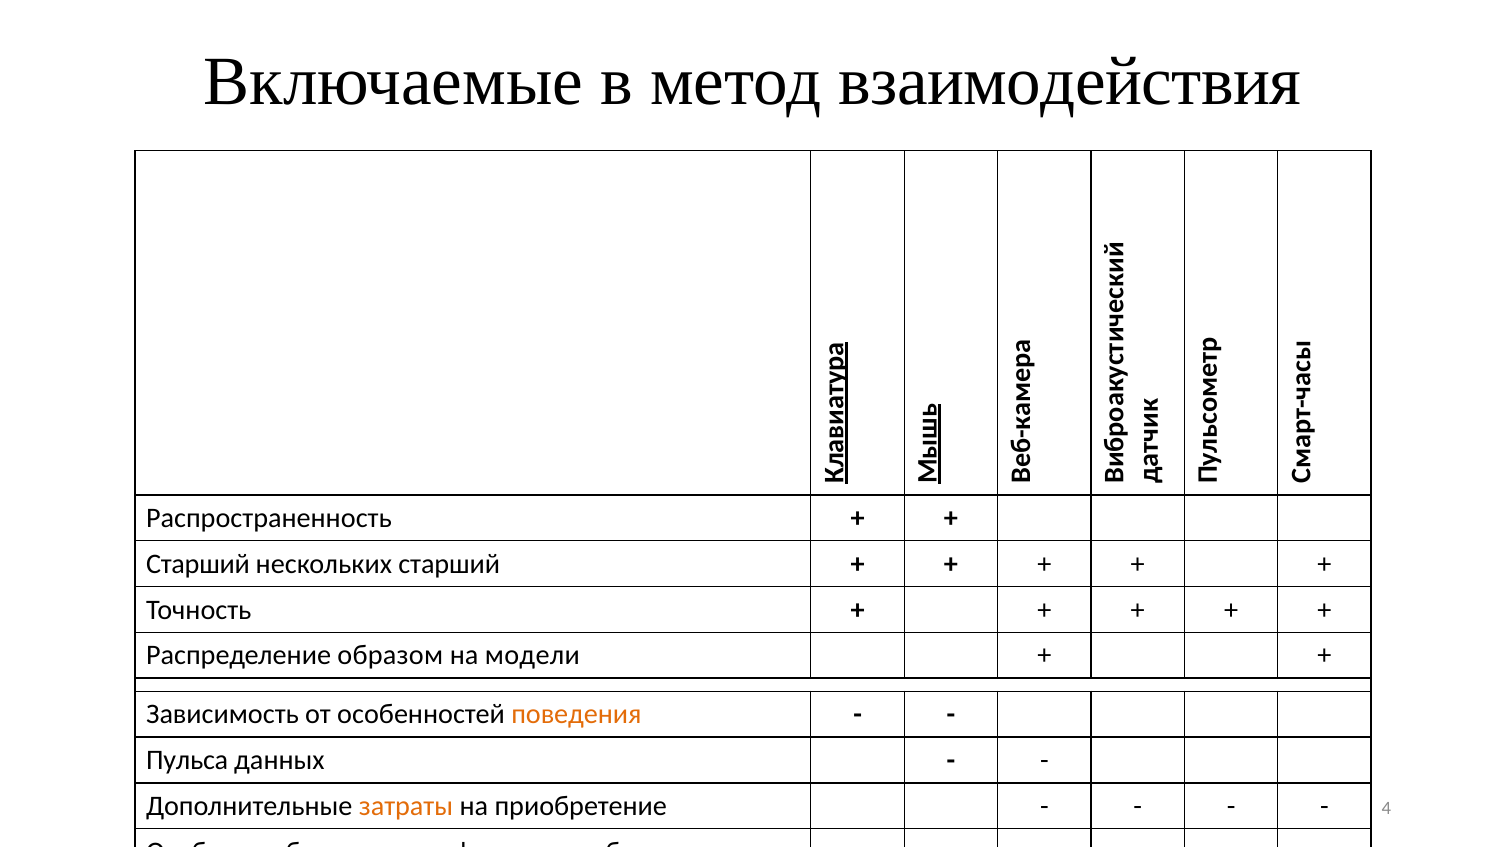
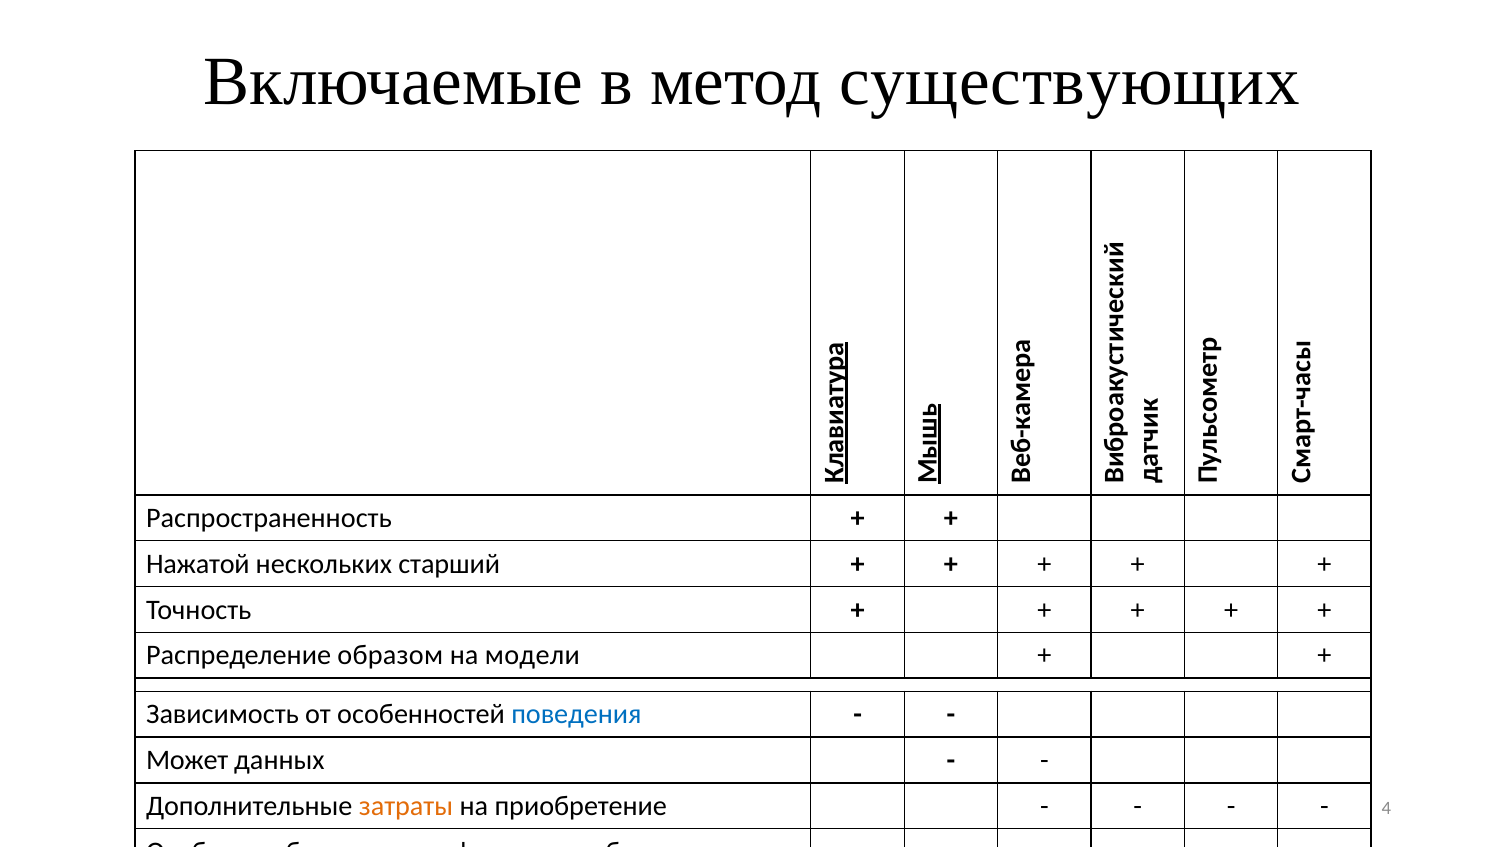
взаимодействия: взаимодействия -> существующих
Старший at (198, 564): Старший -> Нажатой
поведения colour: orange -> blue
Пульса: Пульса -> Может
